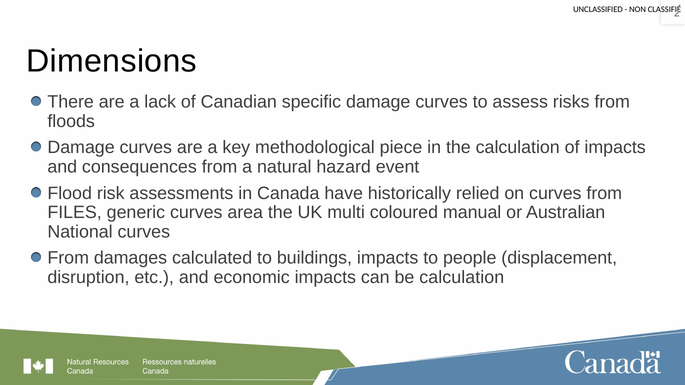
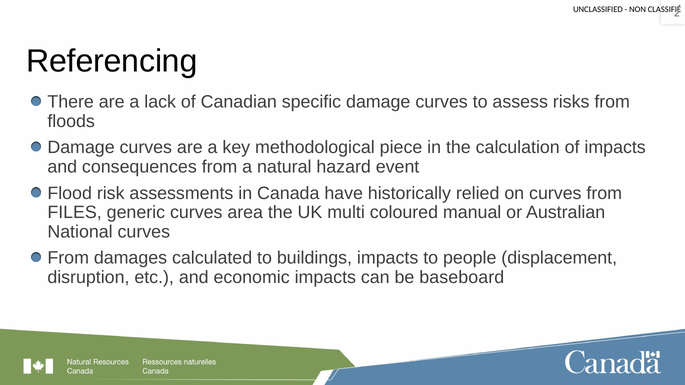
Dimensions: Dimensions -> Referencing
be calculation: calculation -> baseboard
